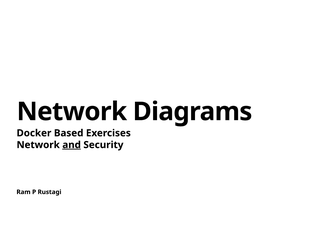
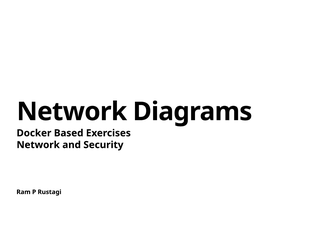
and underline: present -> none
